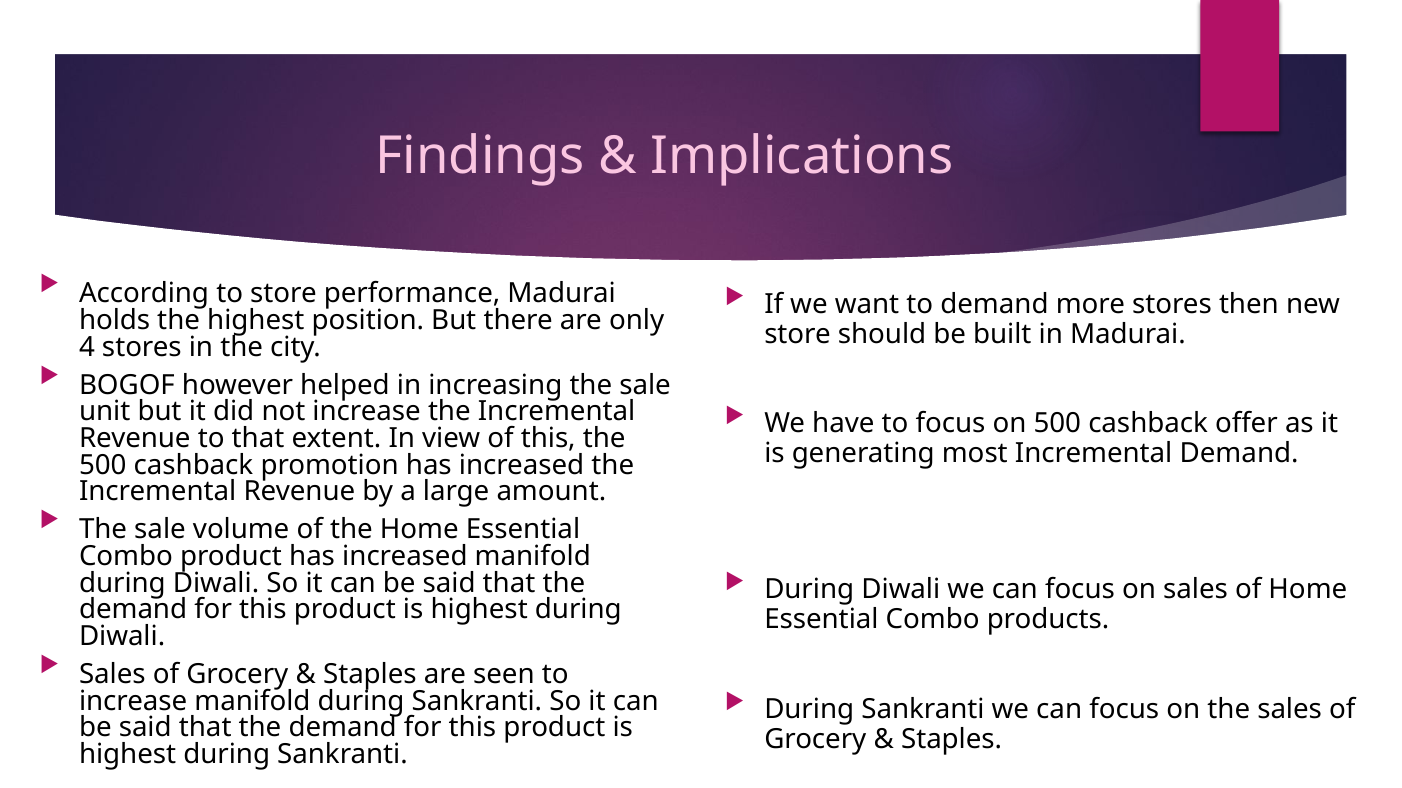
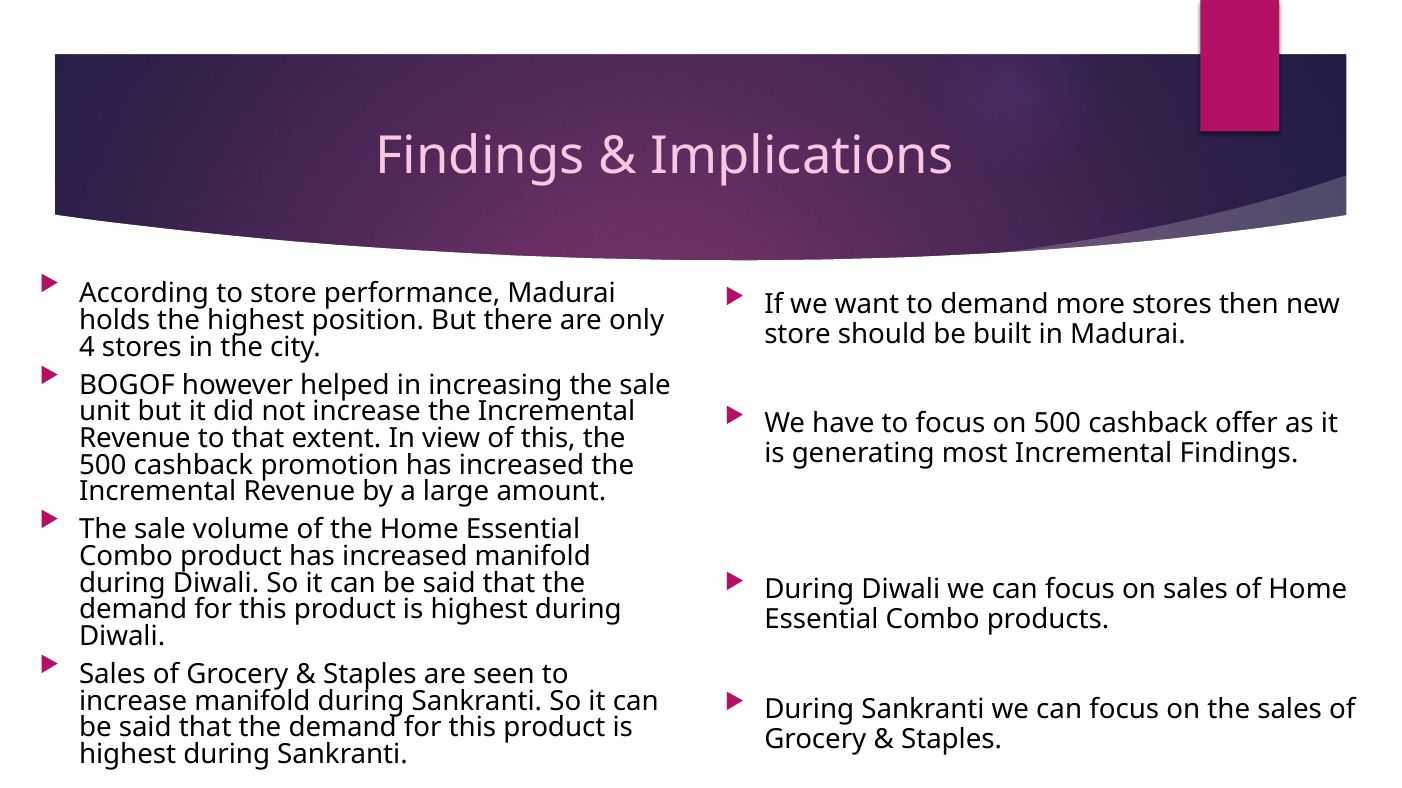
Incremental Demand: Demand -> Findings
